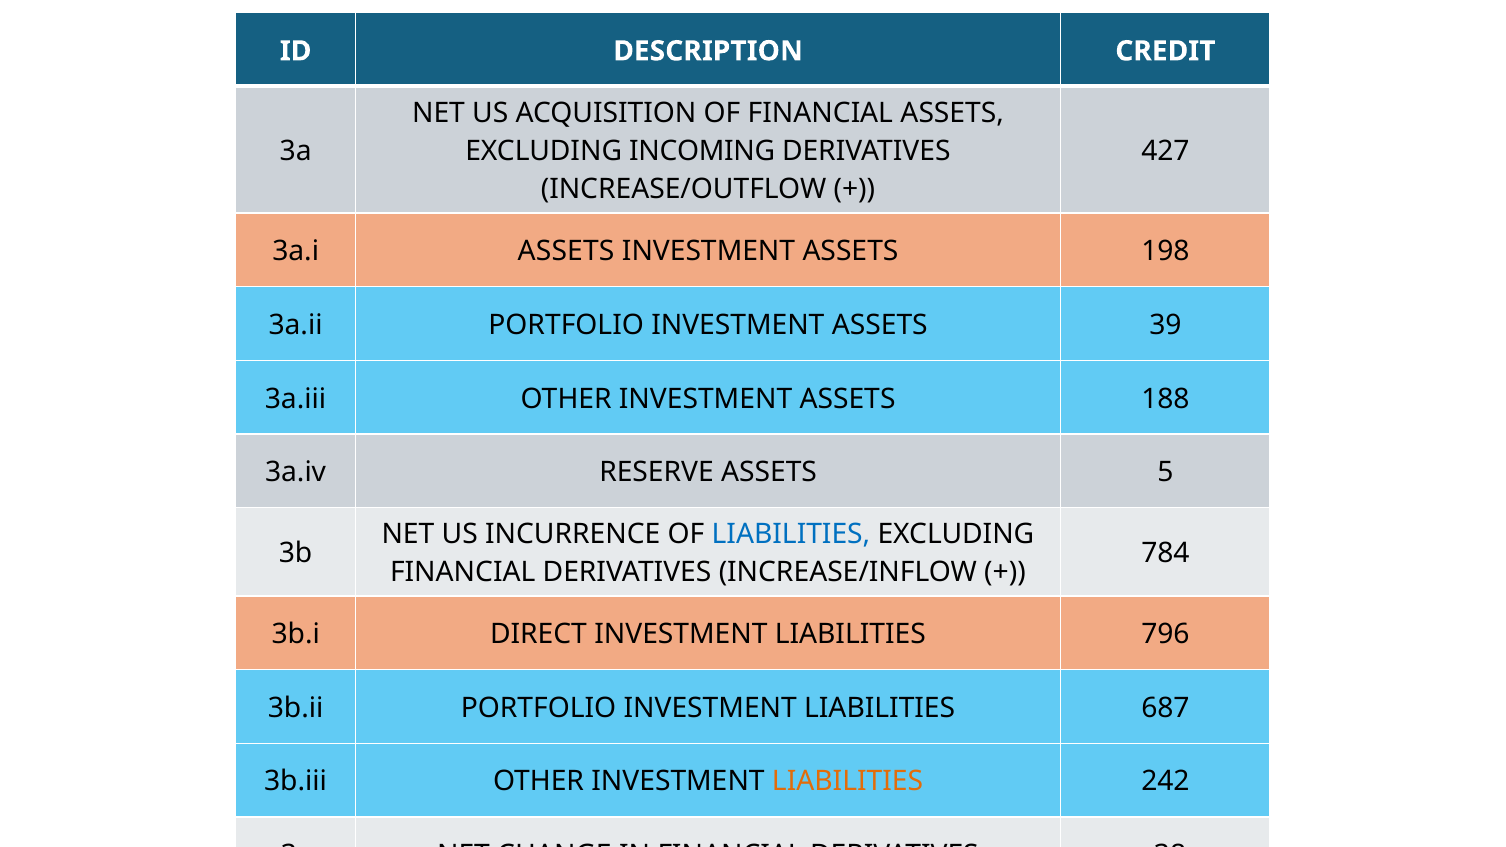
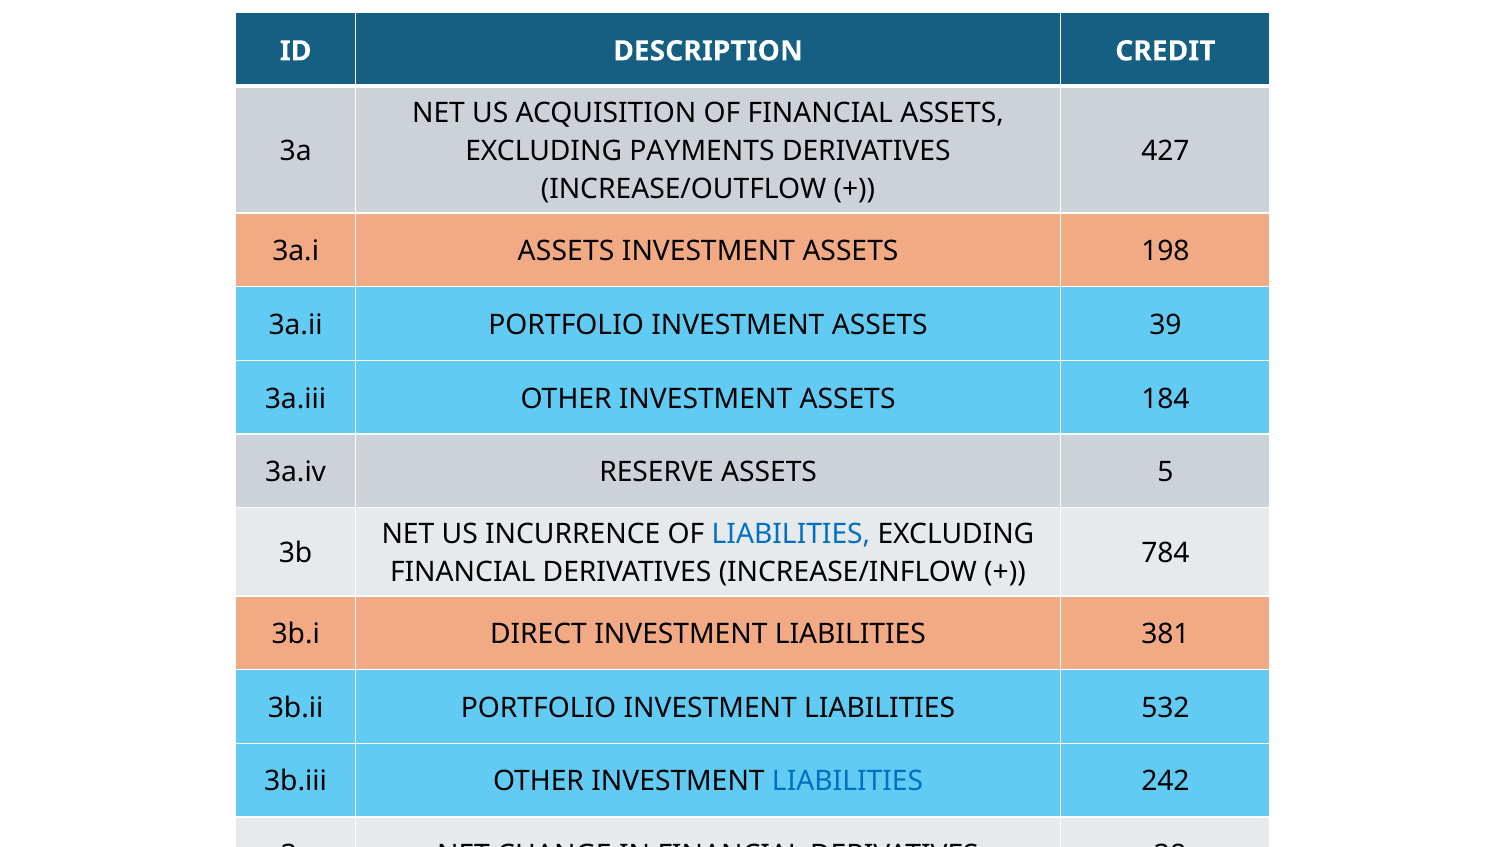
INCOMING: INCOMING -> PAYMENTS
188: 188 -> 184
796: 796 -> 381
687: 687 -> 532
LIABILITIES at (848, 782) colour: orange -> blue
